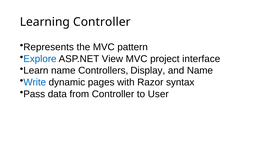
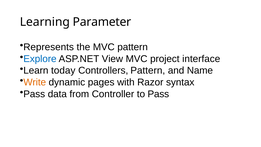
Learning Controller: Controller -> Parameter
Learn name: name -> today
Controllers Display: Display -> Pattern
Write colour: blue -> orange
to User: User -> Pass
